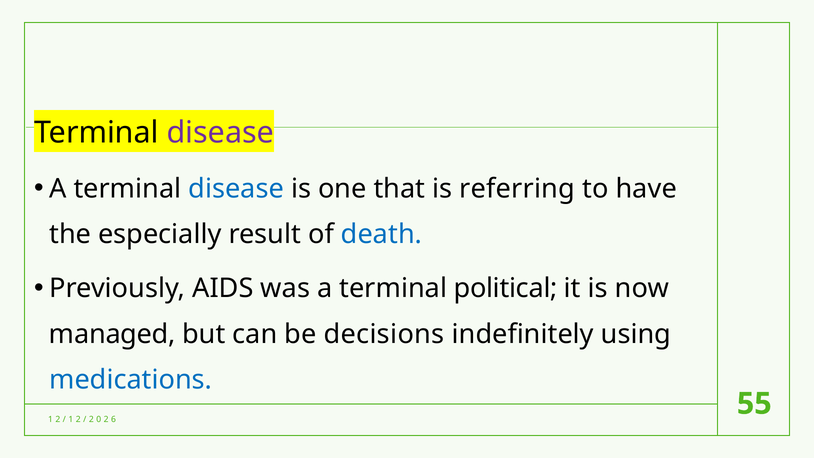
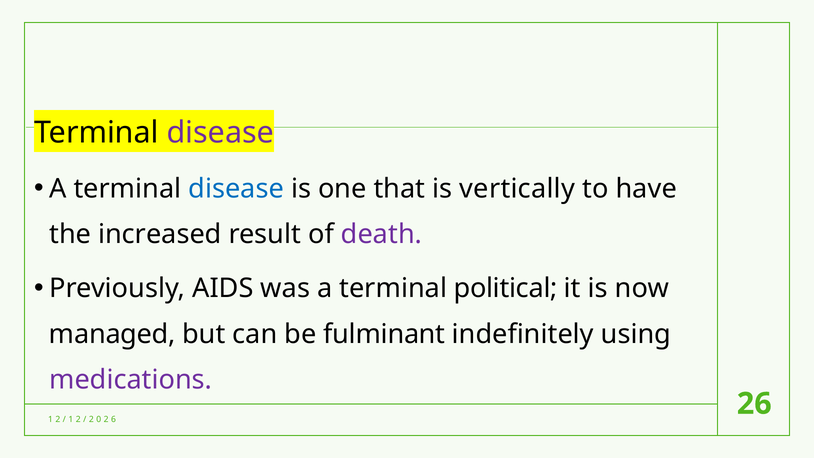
referring: referring -> vertically
especially: especially -> increased
death colour: blue -> purple
decisions: decisions -> fulminant
medications colour: blue -> purple
55: 55 -> 26
